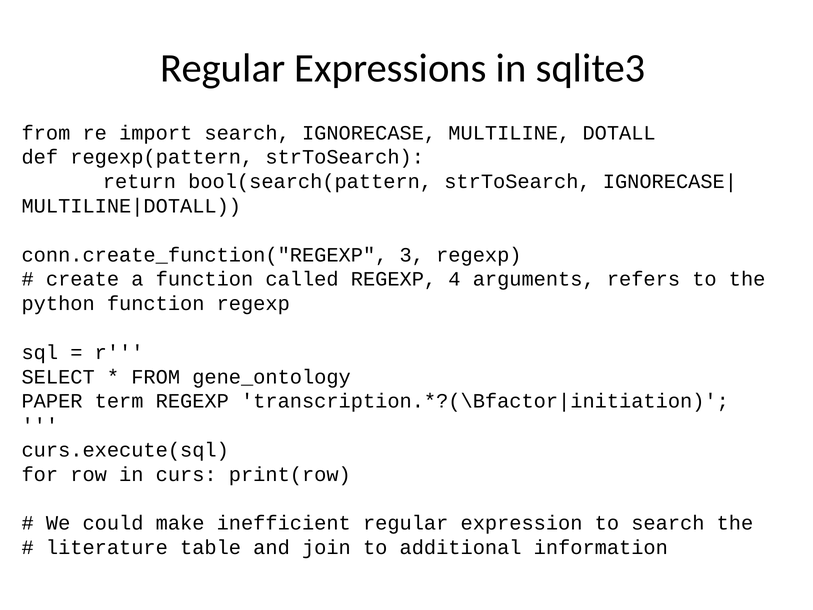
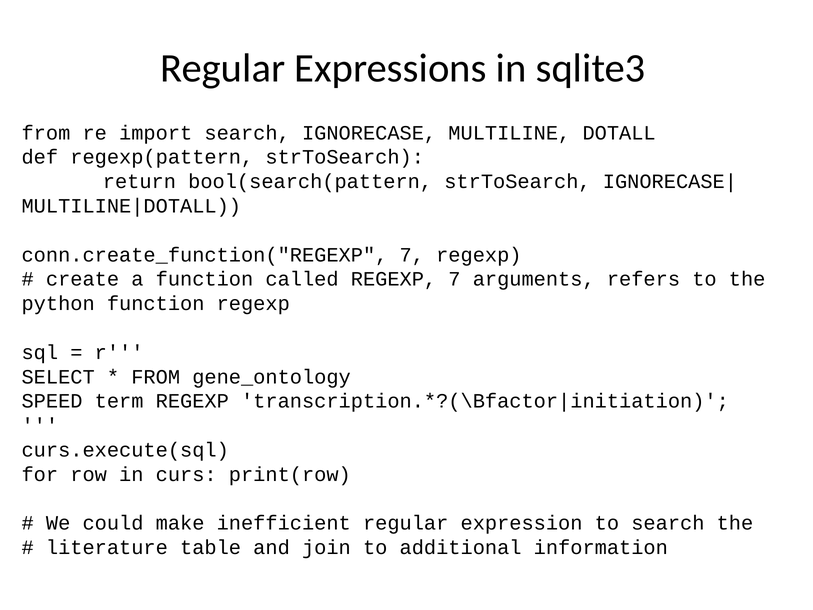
conn.create_function("REGEXP 3: 3 -> 7
REGEXP 4: 4 -> 7
PAPER: PAPER -> SPEED
